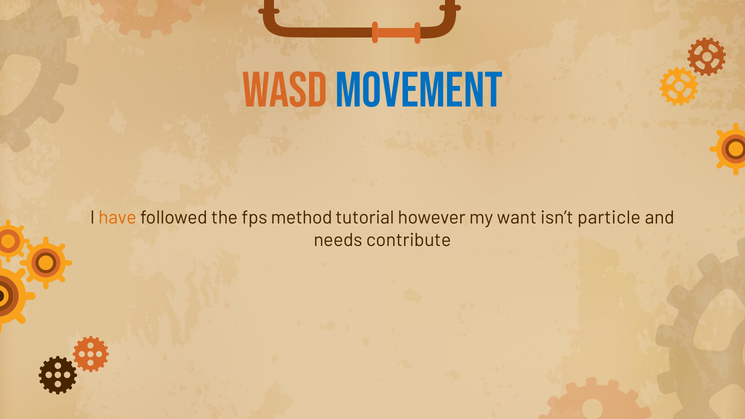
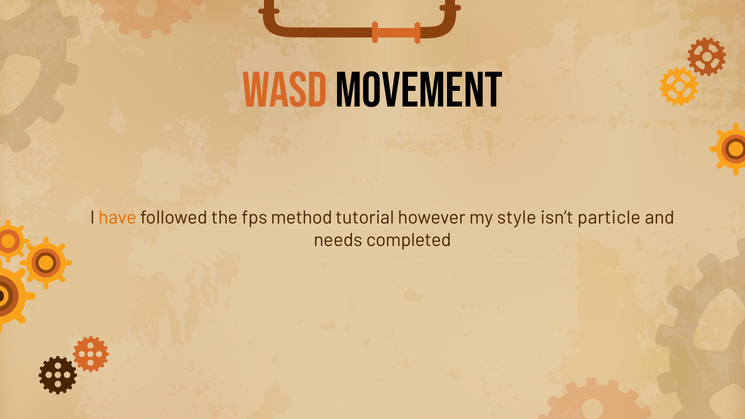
Movement colour: blue -> black
want: want -> style
contribute: contribute -> completed
